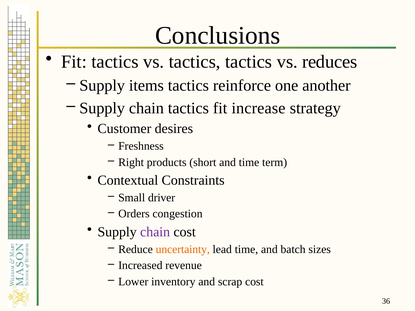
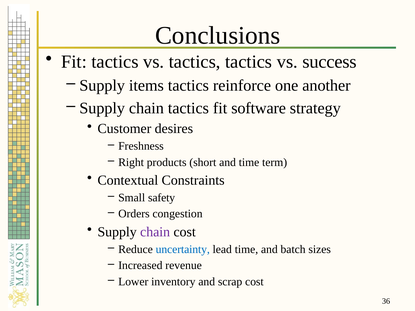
reduces: reduces -> success
increase: increase -> software
driver: driver -> safety
uncertainty colour: orange -> blue
